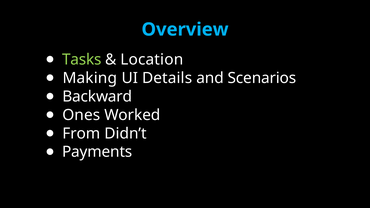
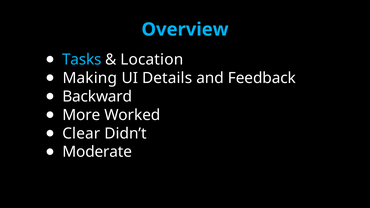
Tasks colour: light green -> light blue
Scenarios: Scenarios -> Feedback
Ones: Ones -> More
From: From -> Clear
Payments: Payments -> Moderate
